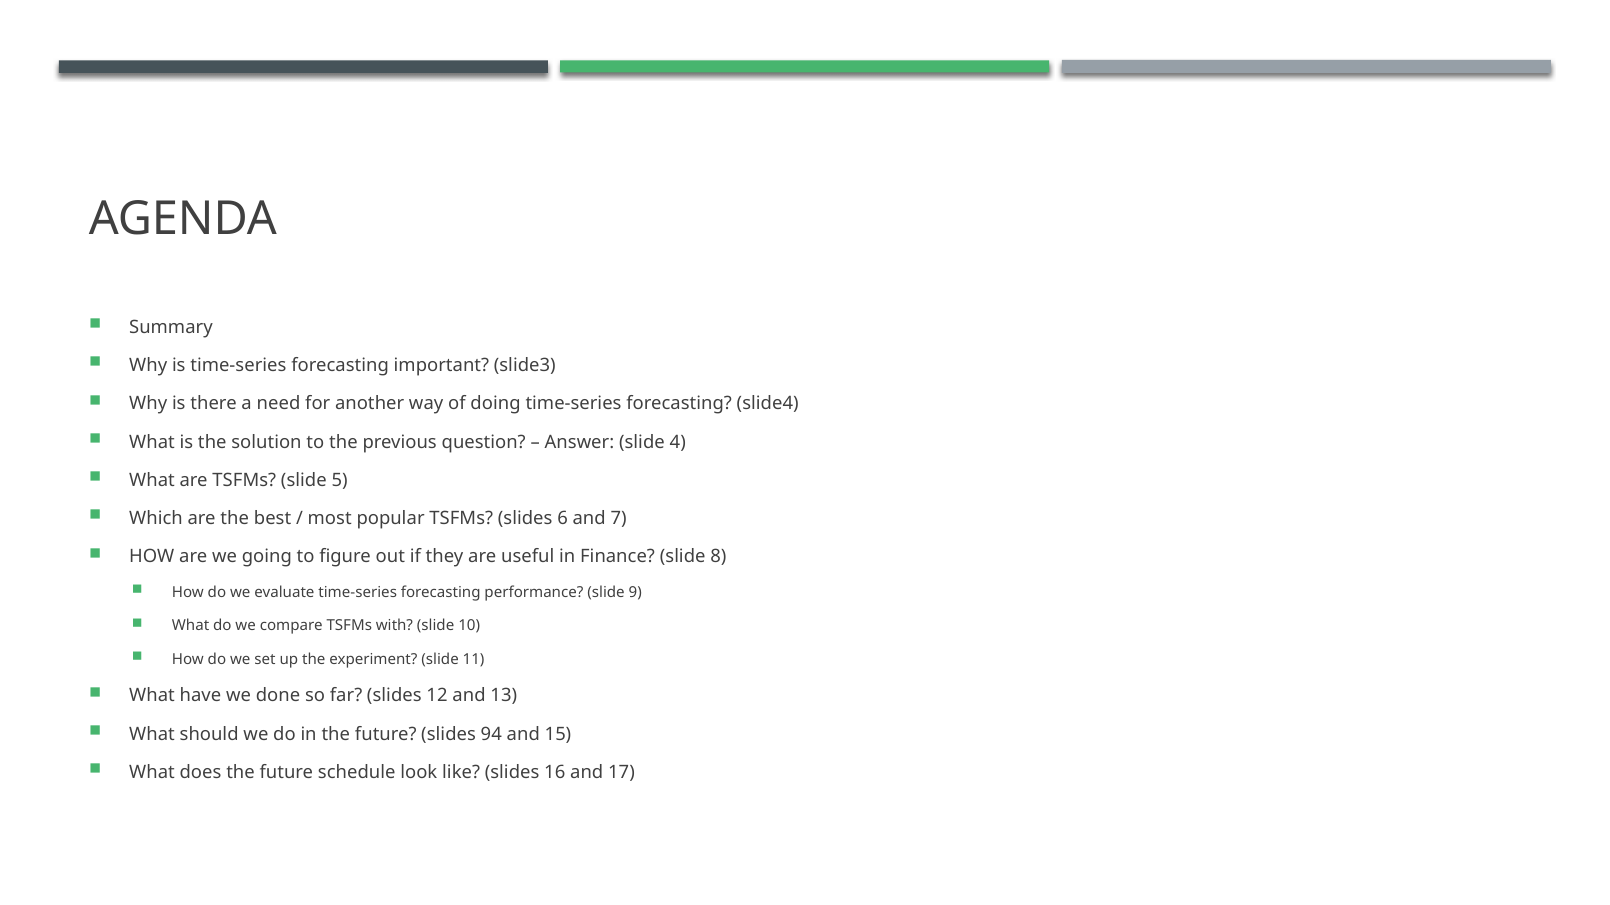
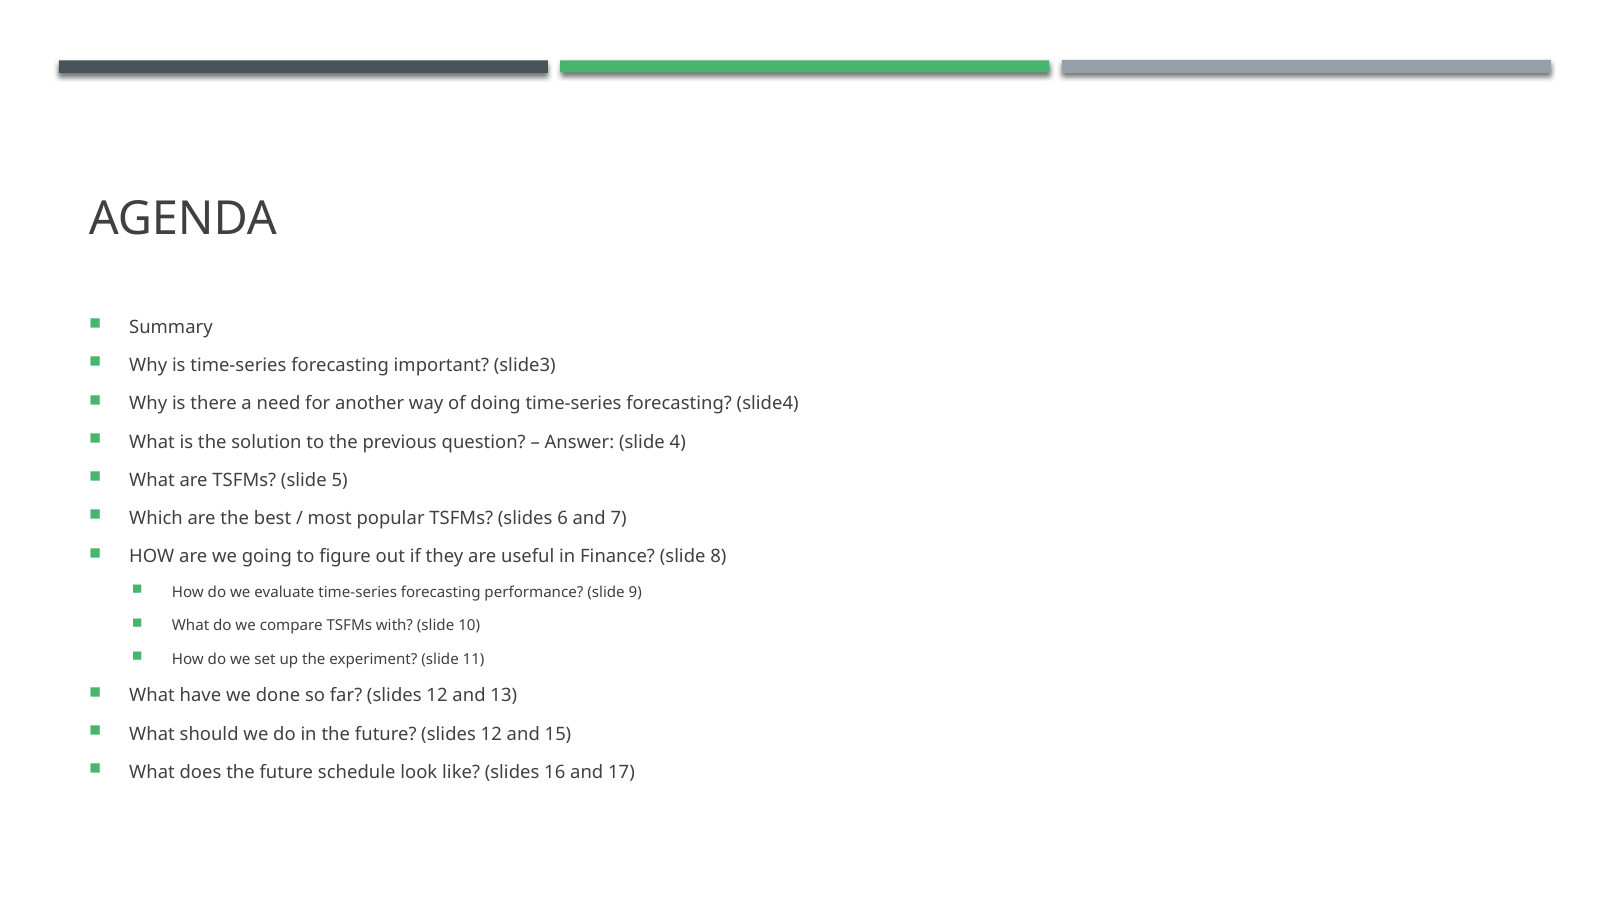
future slides 94: 94 -> 12
